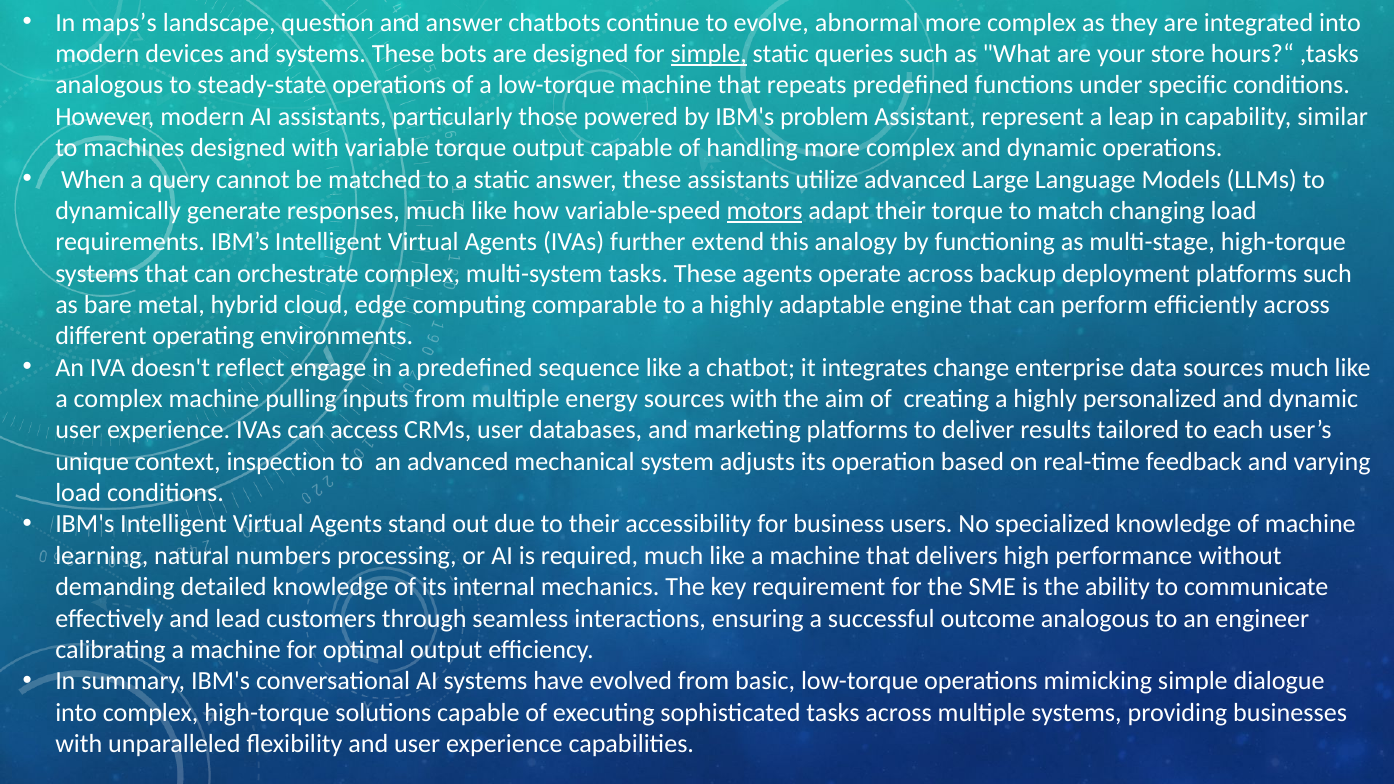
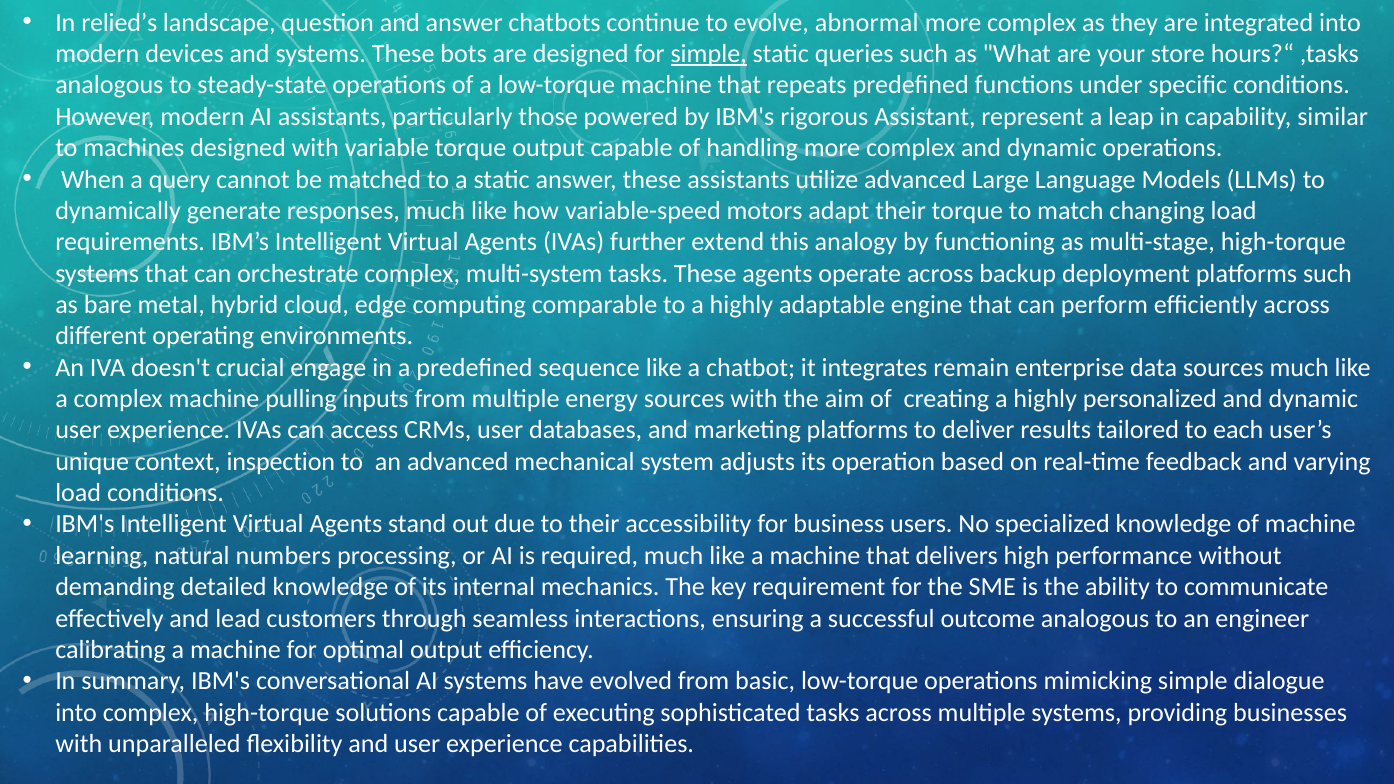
maps’s: maps’s -> relied’s
problem: problem -> rigorous
motors underline: present -> none
reflect: reflect -> crucial
change: change -> remain
